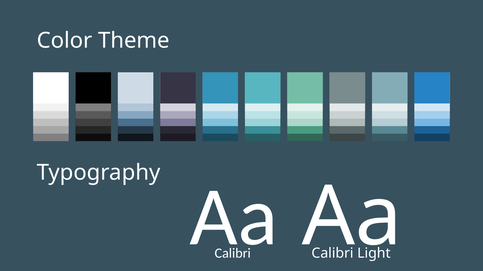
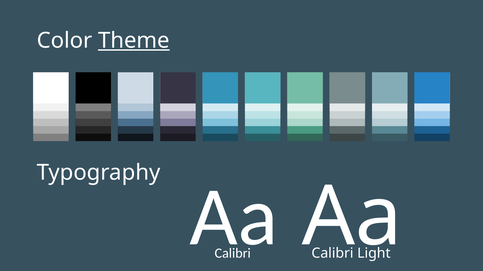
Theme underline: none -> present
